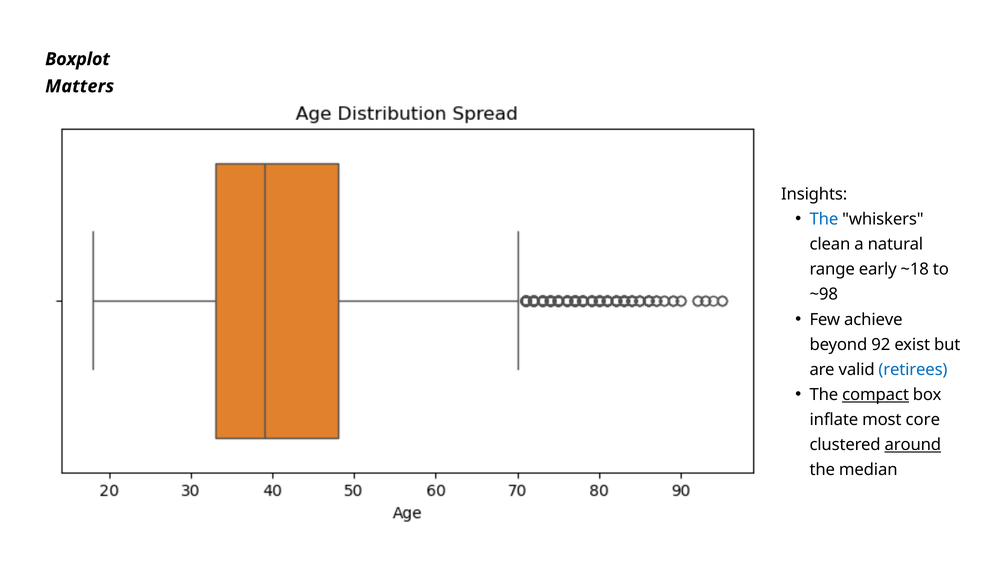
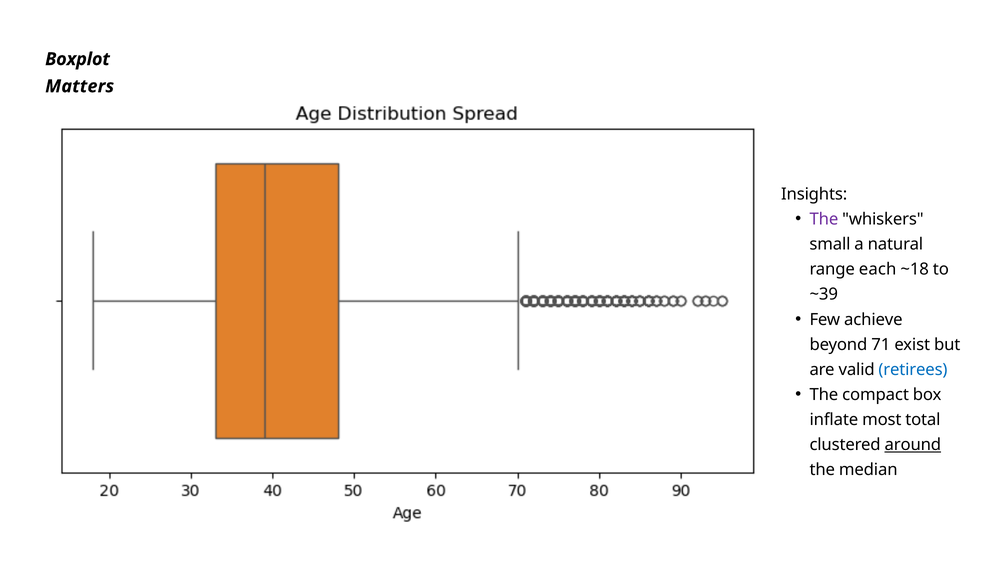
The at (824, 219) colour: blue -> purple
clean: clean -> small
early: early -> each
~98: ~98 -> ~39
92: 92 -> 71
compact underline: present -> none
core: core -> total
